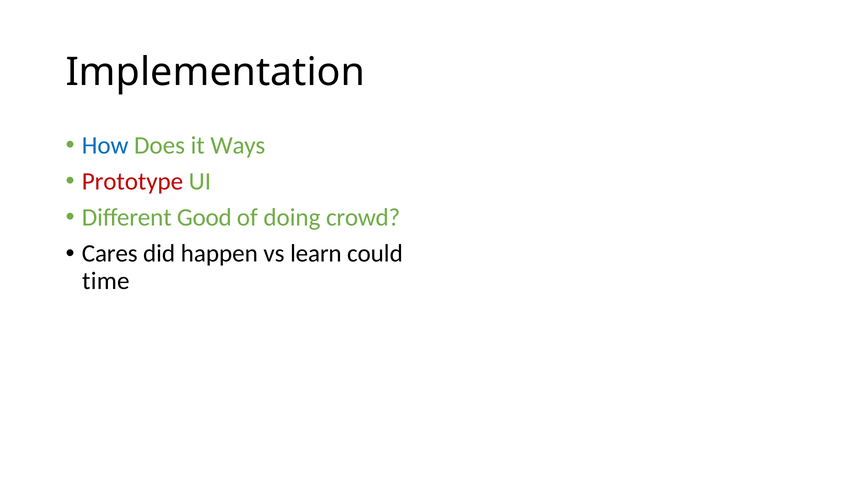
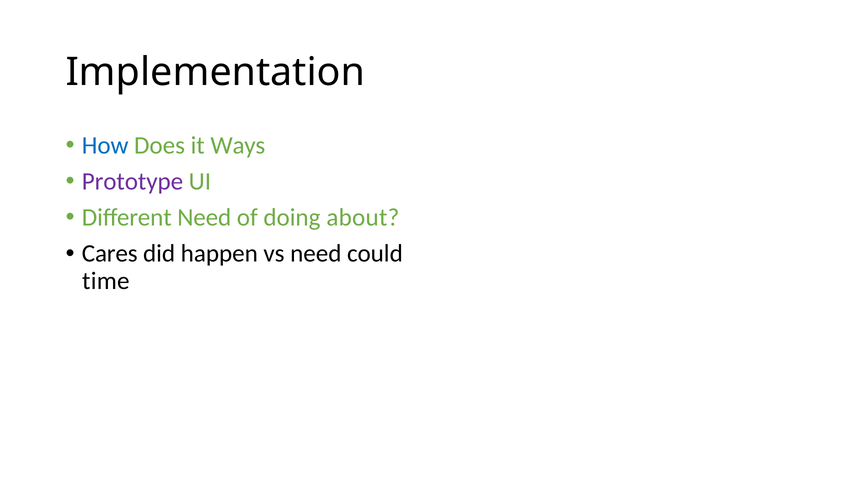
Prototype colour: red -> purple
Different Good: Good -> Need
crowd: crowd -> about
vs learn: learn -> need
